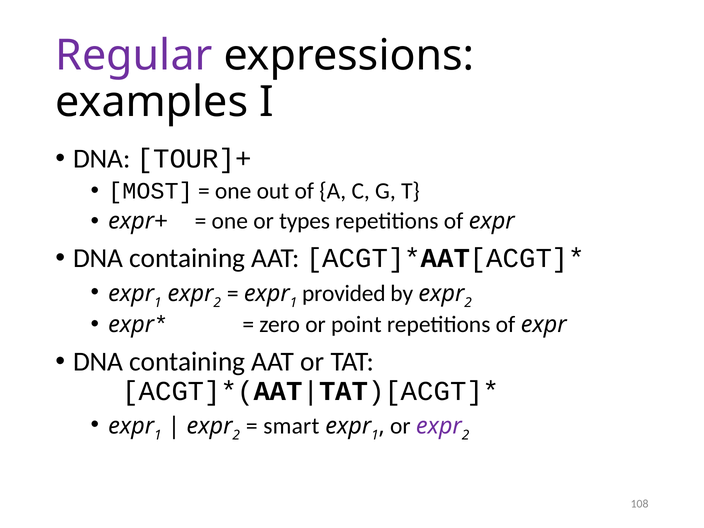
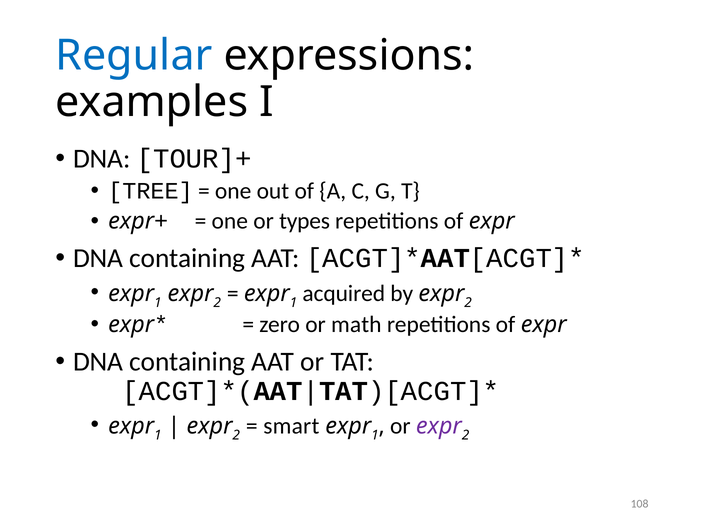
Regular colour: purple -> blue
MOST: MOST -> TREE
provided: provided -> acquired
point: point -> math
